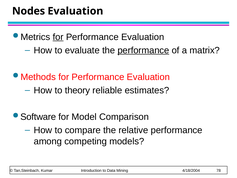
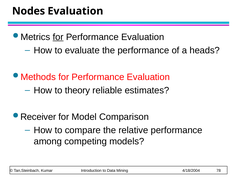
performance at (143, 50) underline: present -> none
matrix: matrix -> heads
Software: Software -> Receiver
